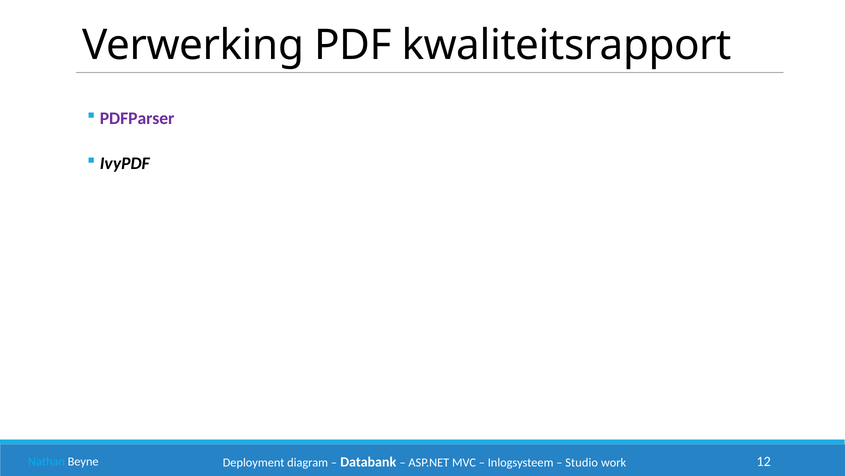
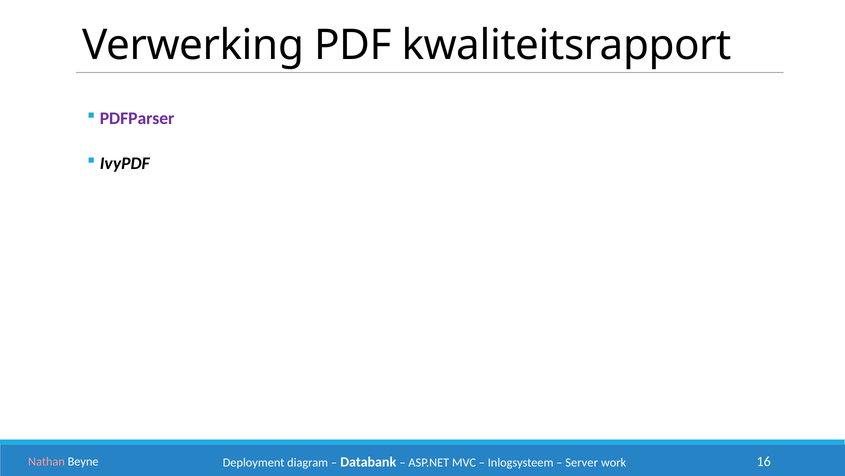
Nathan colour: light blue -> pink
Studio: Studio -> Server
12: 12 -> 16
